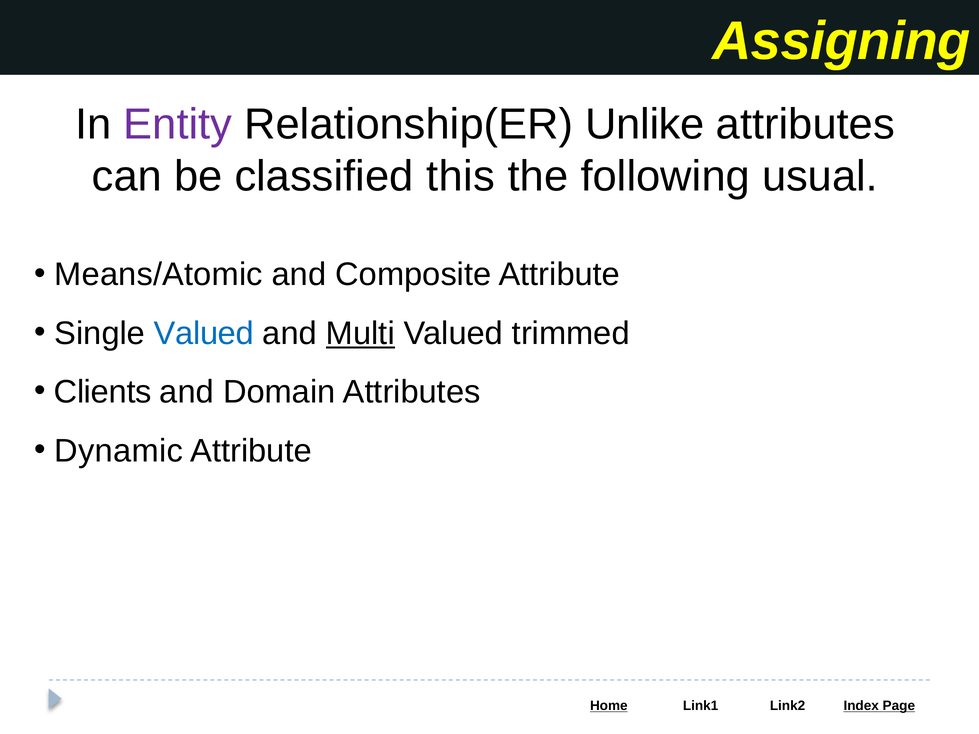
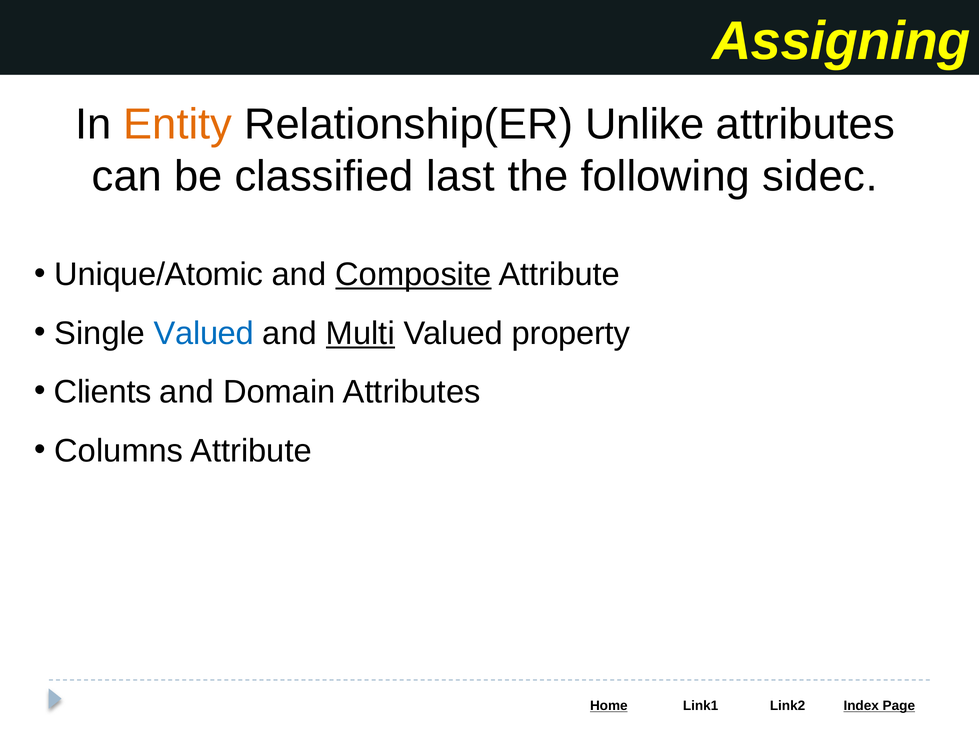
Entity colour: purple -> orange
this: this -> last
usual: usual -> sidec
Means/Atomic: Means/Atomic -> Unique/Atomic
Composite underline: none -> present
trimmed: trimmed -> property
Dynamic: Dynamic -> Columns
